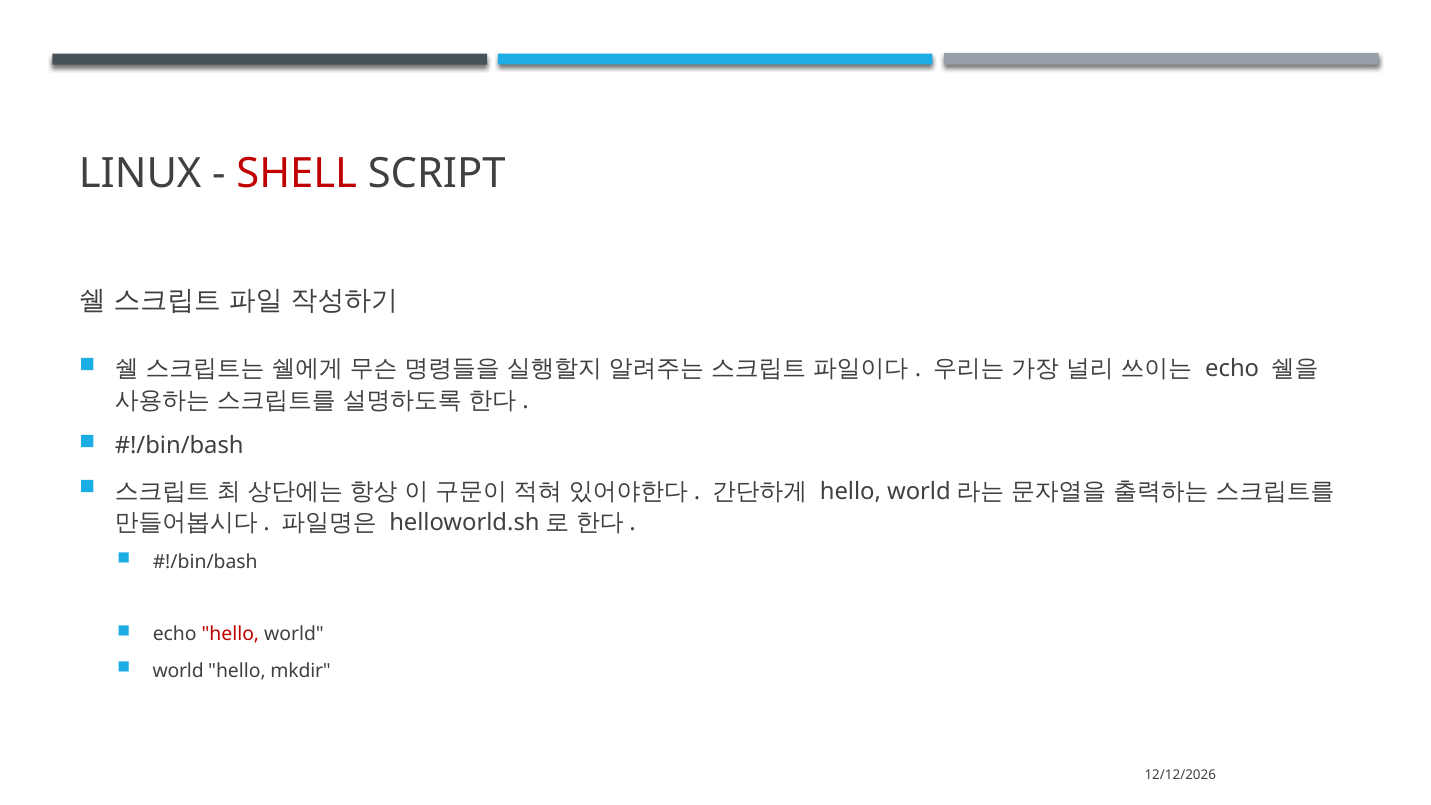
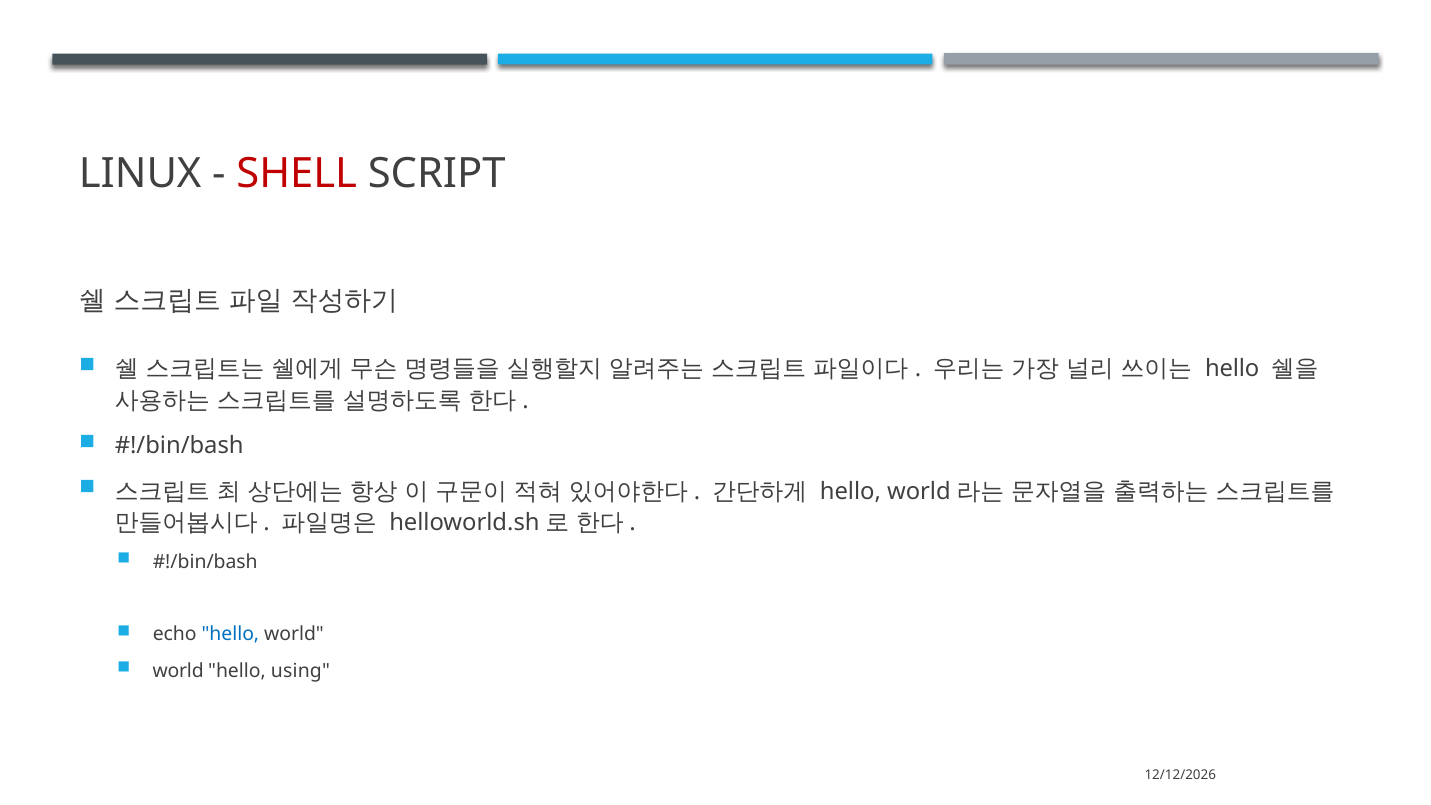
echo at (1232, 369): echo -> hello
hello at (230, 634) colour: red -> blue
mkdir: mkdir -> using
